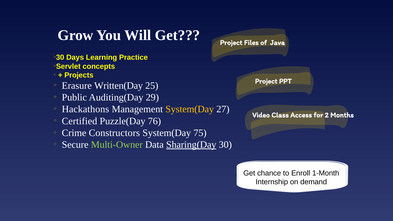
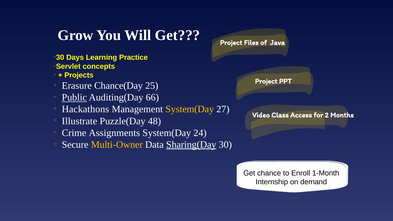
Written(Day: Written(Day -> Chance(Day
Public underline: none -> present
29: 29 -> 66
Certified: Certified -> Illustrate
76: 76 -> 48
Constructors: Constructors -> Assignments
75: 75 -> 24
Multi-Owner colour: light green -> yellow
